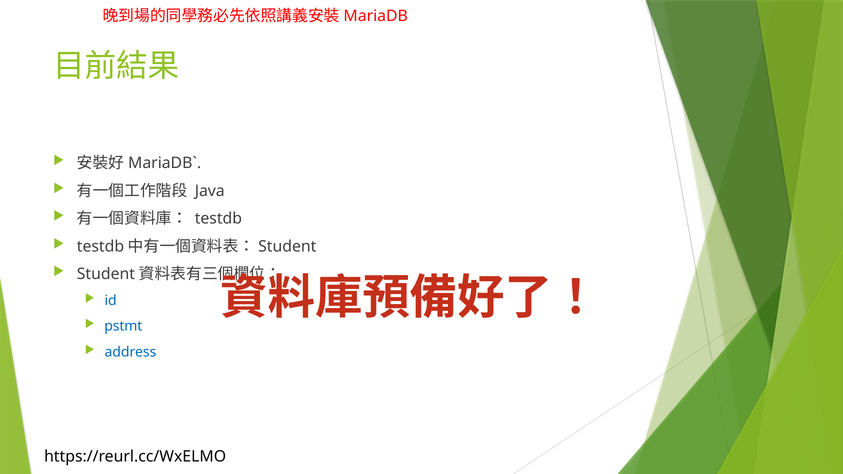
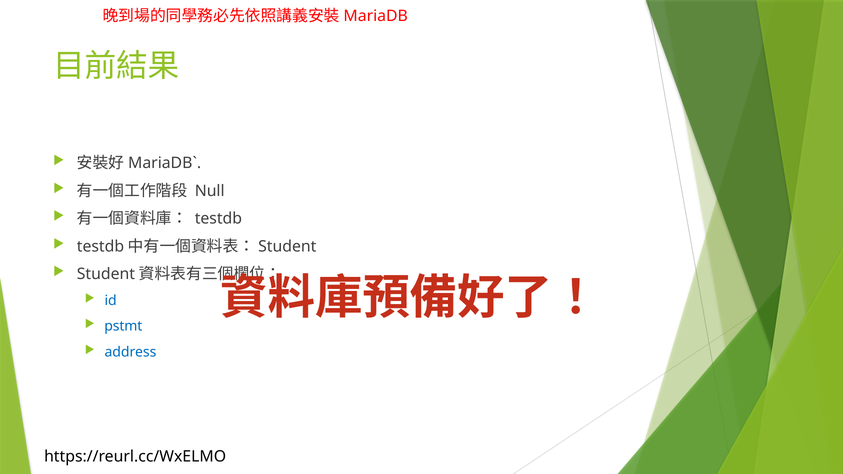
Java: Java -> Null
